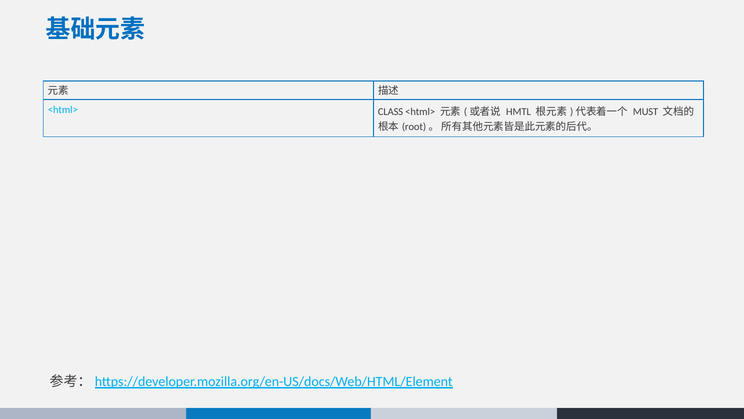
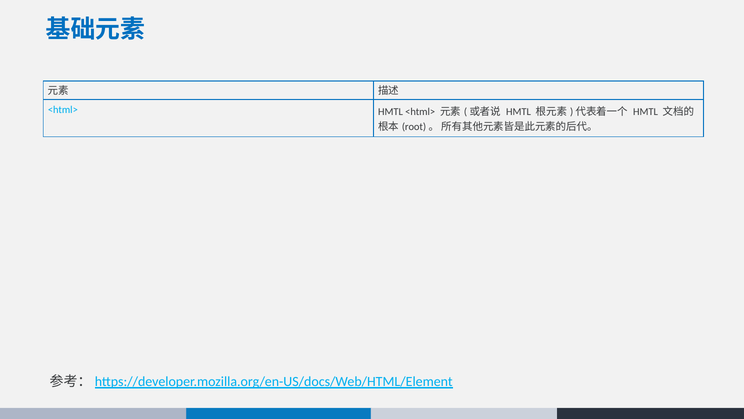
<html> CLASS: CLASS -> HMTL
MUST at (646, 112): MUST -> HMTL
